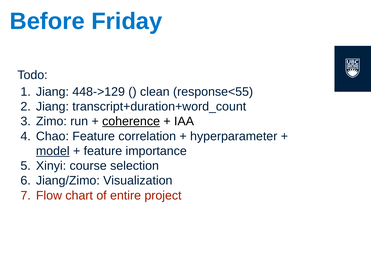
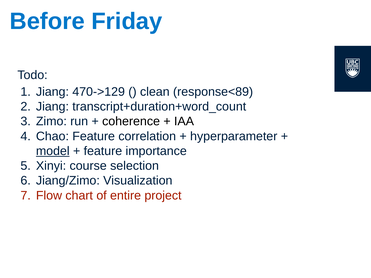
448->129: 448->129 -> 470->129
response<55: response<55 -> response<89
coherence underline: present -> none
